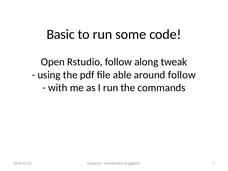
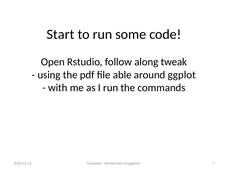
Basic: Basic -> Start
around follow: follow -> ggplot
